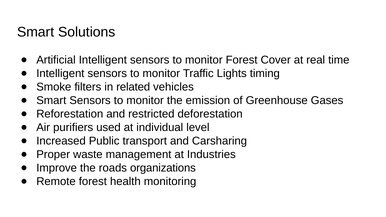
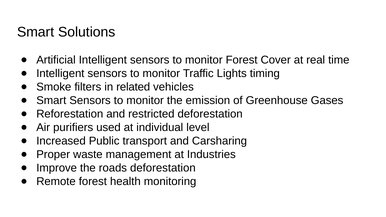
roads organizations: organizations -> deforestation
